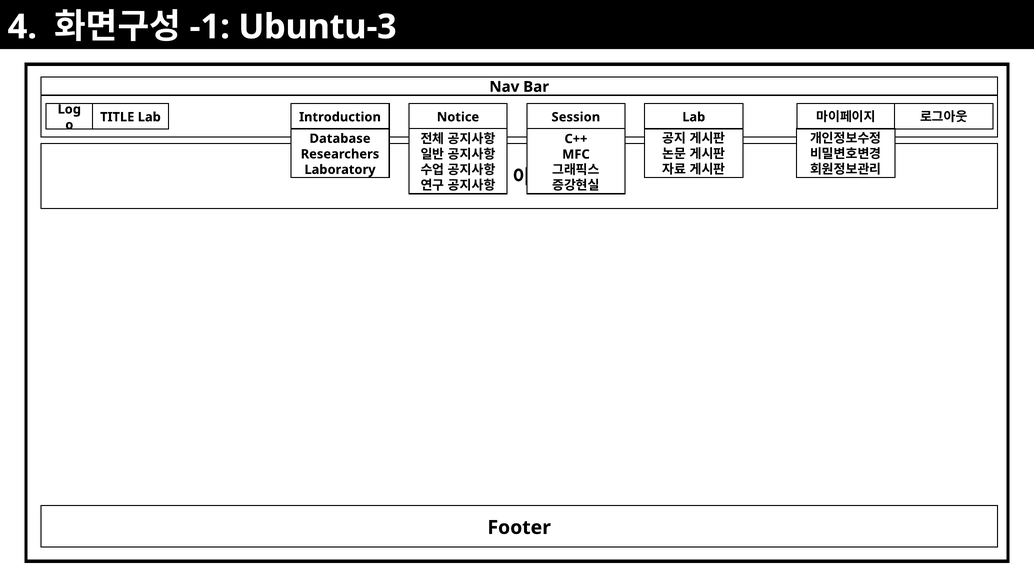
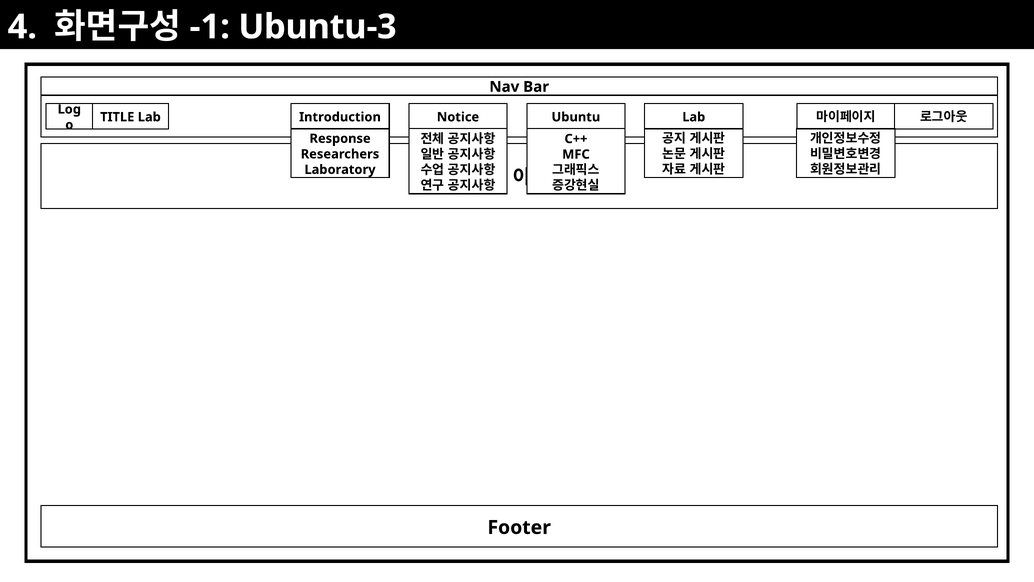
Session: Session -> Ubuntu
Database: Database -> Response
